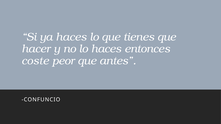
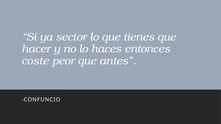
ya haces: haces -> sector
